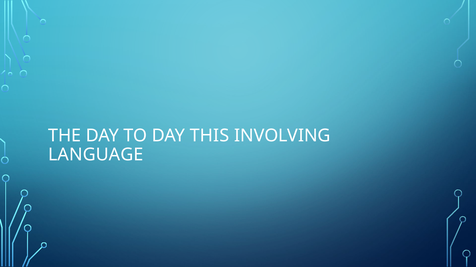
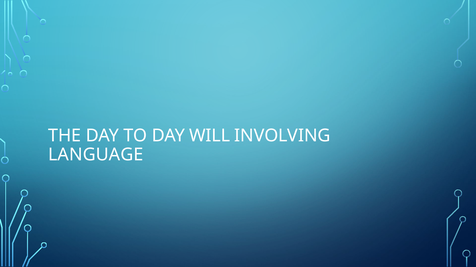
THIS: THIS -> WILL
